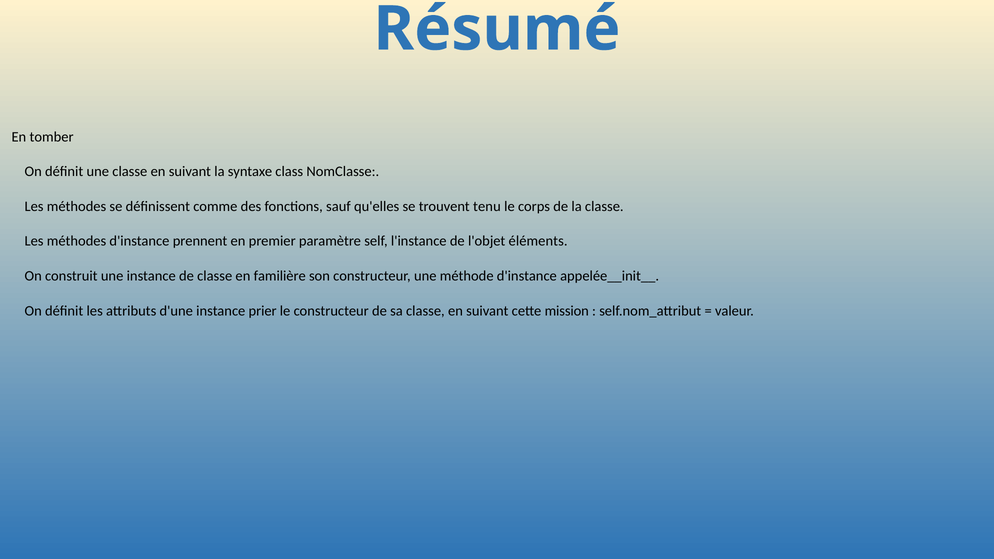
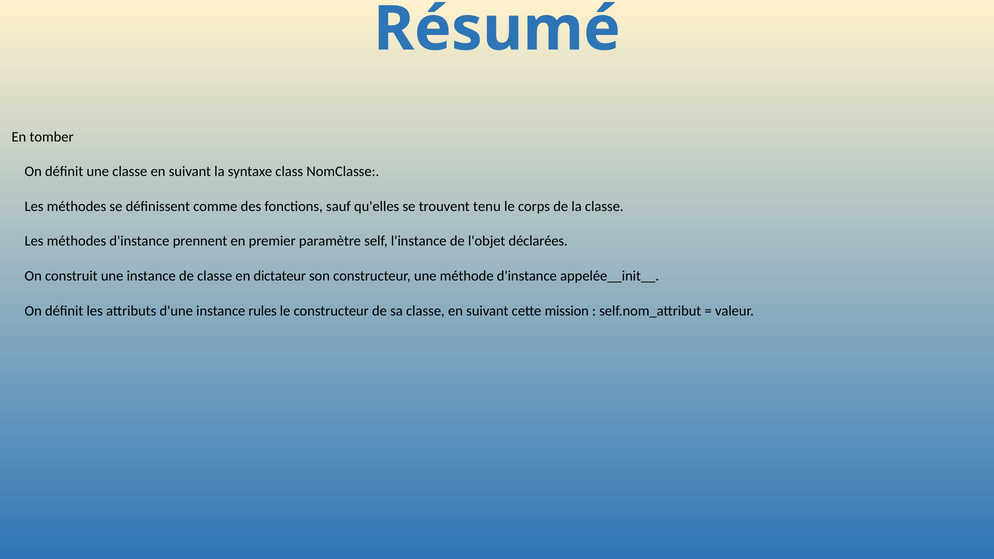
éléments: éléments -> déclarées
familière: familière -> dictateur
prier: prier -> rules
